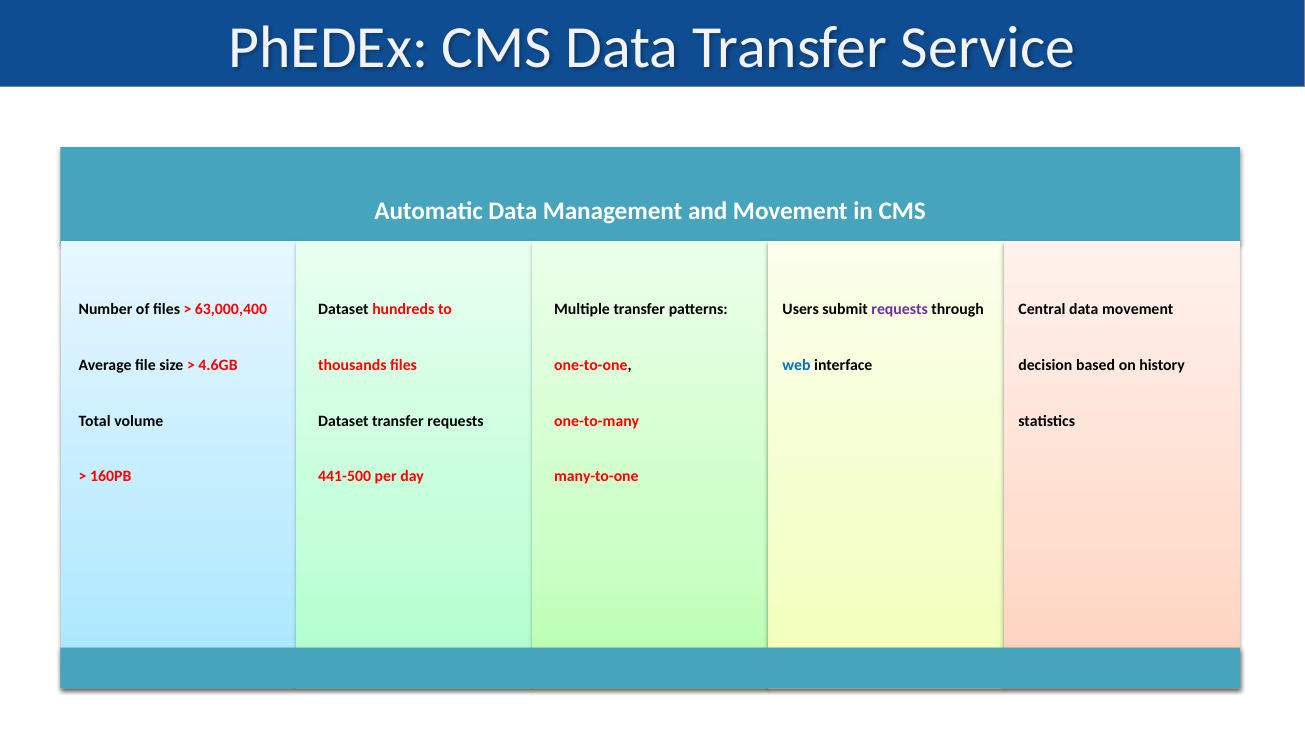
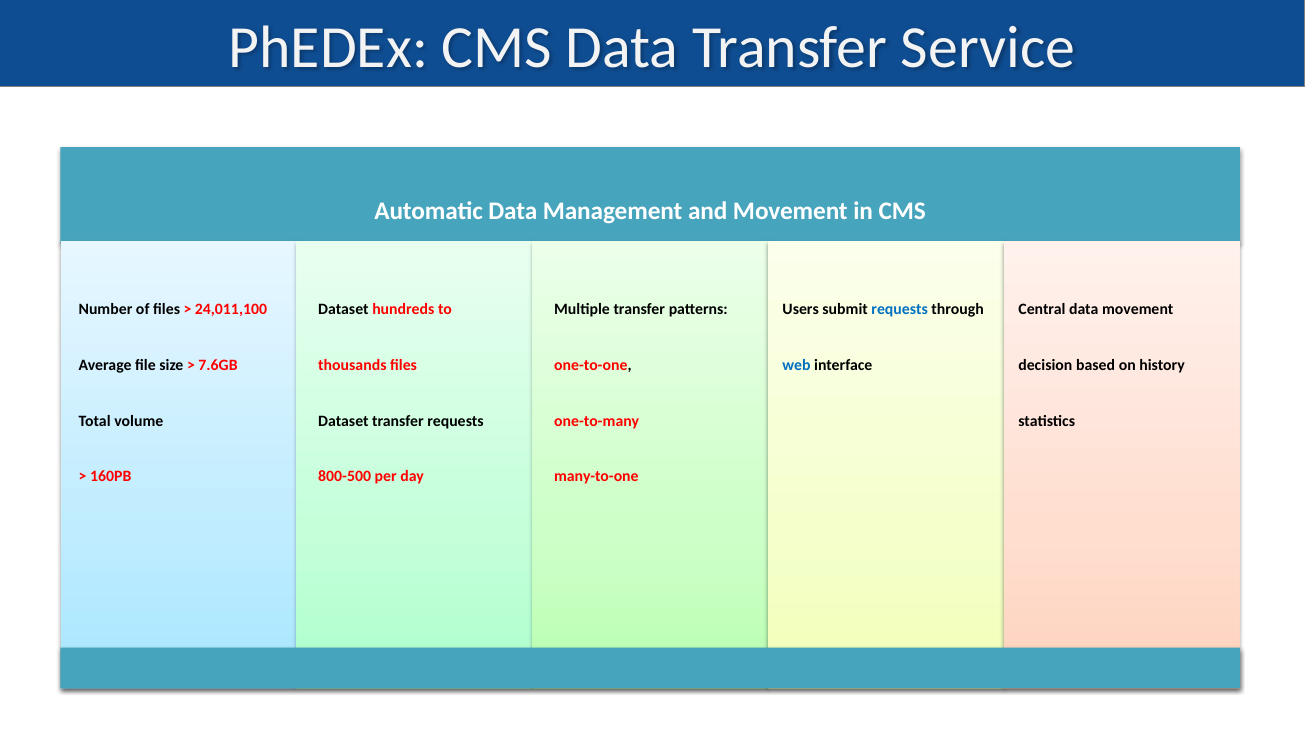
63,000,400: 63,000,400 -> 24,011,100
requests at (900, 310) colour: purple -> blue
4.6GB: 4.6GB -> 7.6GB
441-500: 441-500 -> 800-500
